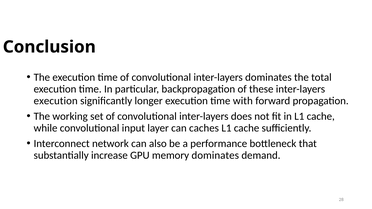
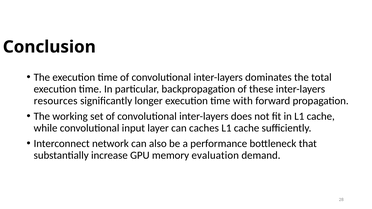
execution at (56, 101): execution -> resources
memory dominates: dominates -> evaluation
